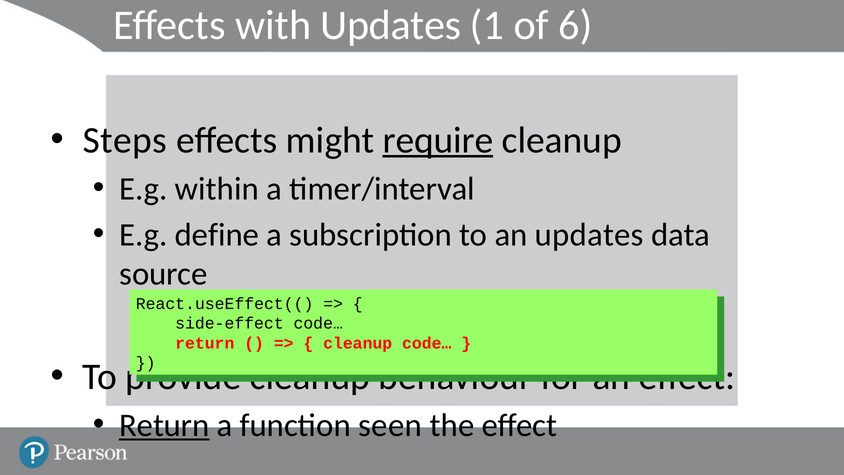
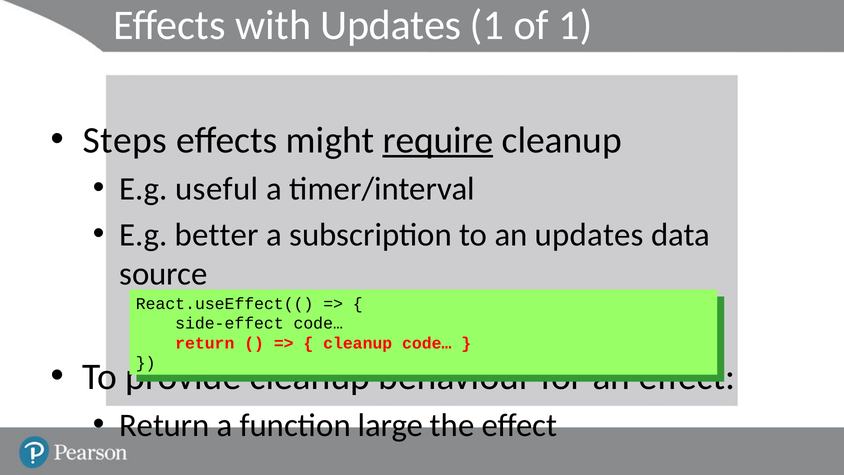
6 at (575, 25): 6 -> 1
within: within -> useful
define: define -> better
Return at (164, 425) underline: present -> none
seen: seen -> large
